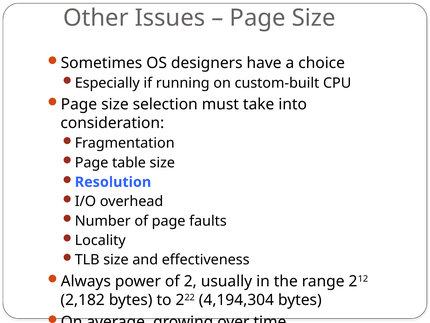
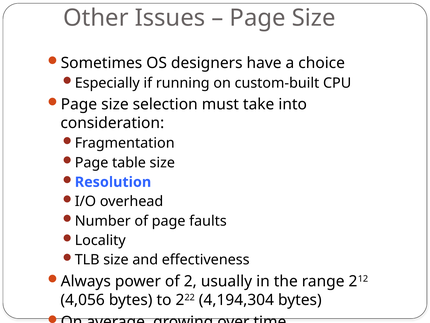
2,182: 2,182 -> 4,056
